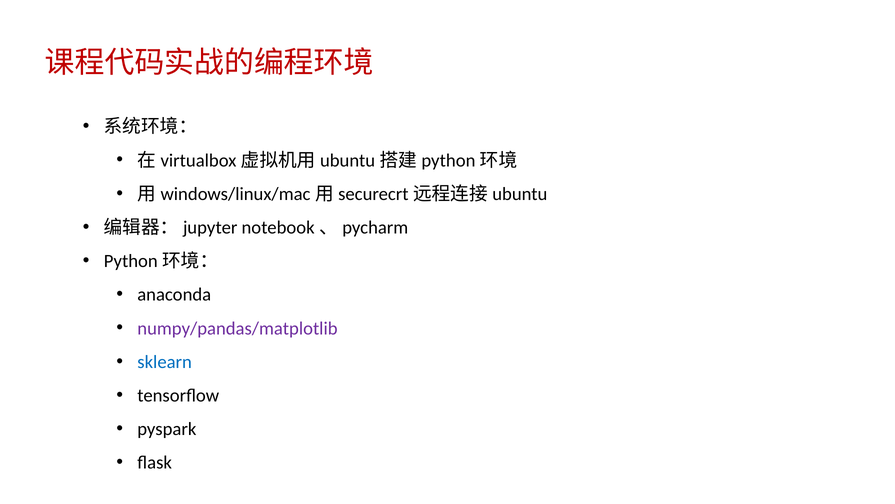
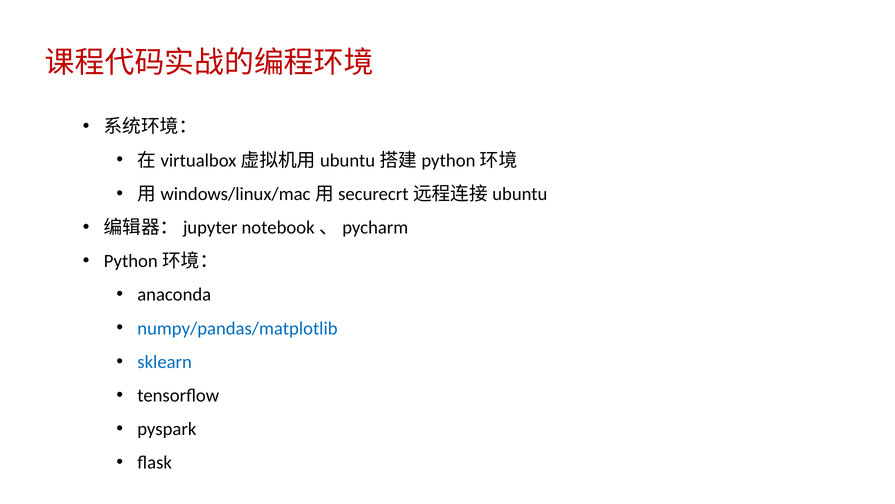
numpy/pandas/matplotlib colour: purple -> blue
